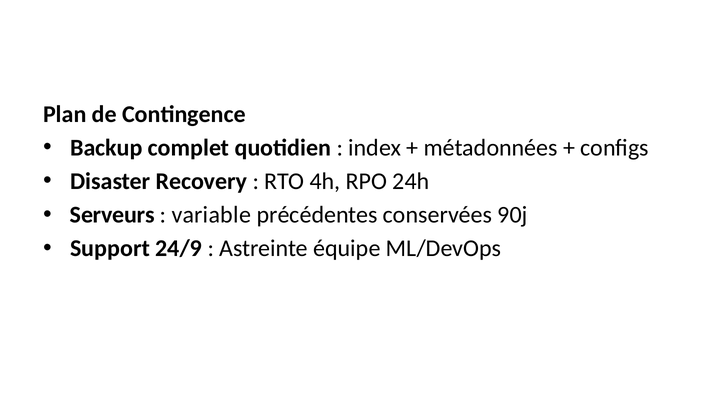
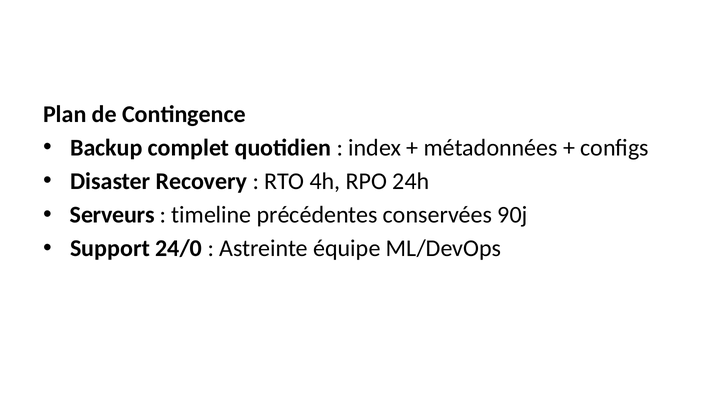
variable: variable -> timeline
24/9: 24/9 -> 24/0
